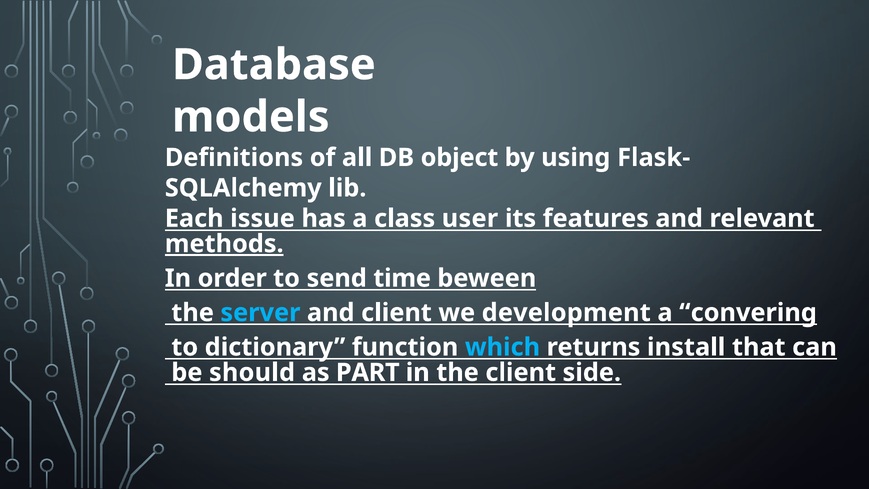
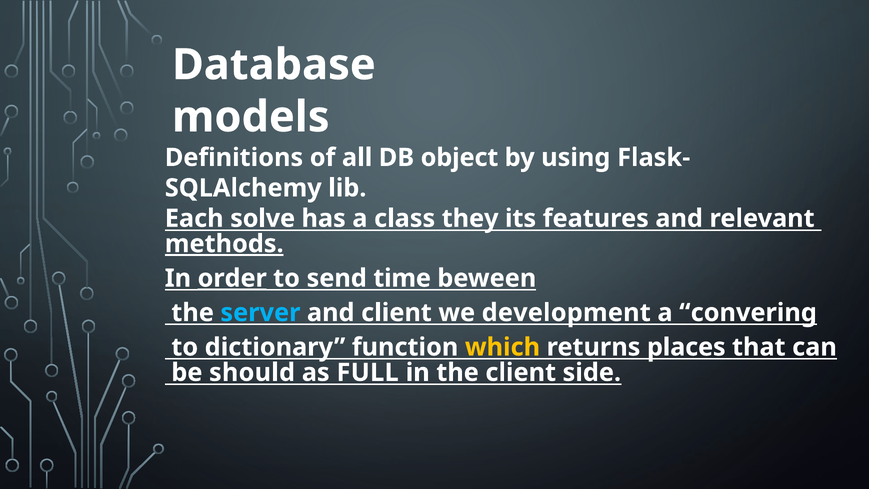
issue: issue -> solve
user: user -> they
order underline: none -> present
which colour: light blue -> yellow
install: install -> places
PART: PART -> FULL
